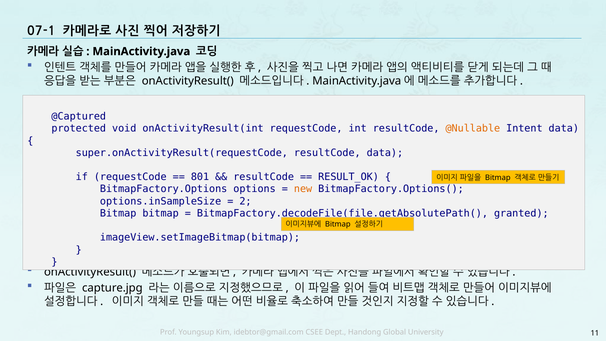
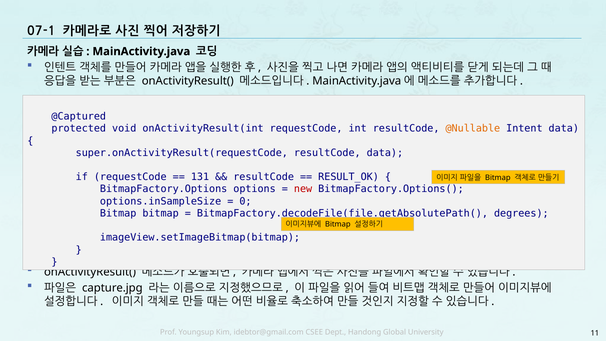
801: 801 -> 131
new colour: orange -> red
2: 2 -> 0
granted: granted -> degrees
